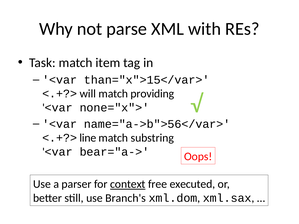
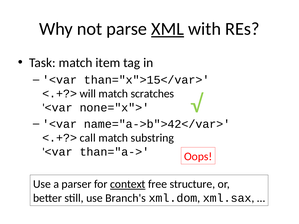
XML underline: none -> present
providing: providing -> scratches
name="a->b">56</var>: name="a->b">56</var> -> name="a->b">42</var>
line: line -> call
bear="a->: bear="a-> -> than="a->
executed: executed -> structure
